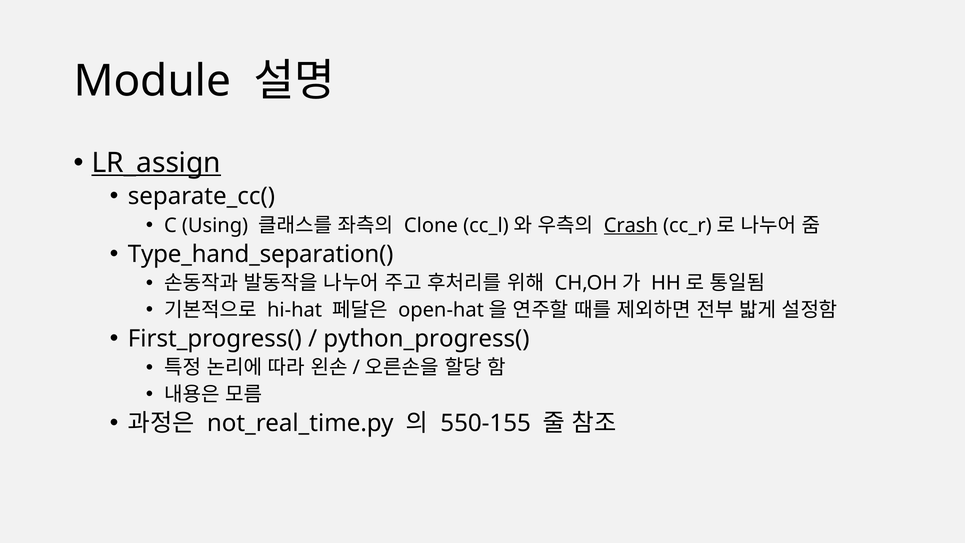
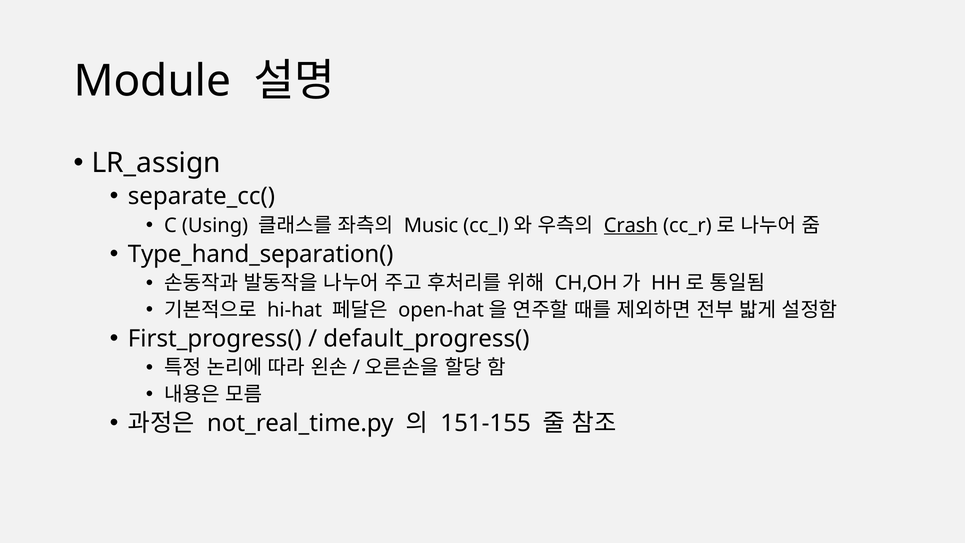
LR_assign underline: present -> none
Clone: Clone -> Music
python_progress(: python_progress( -> default_progress(
550-155: 550-155 -> 151-155
